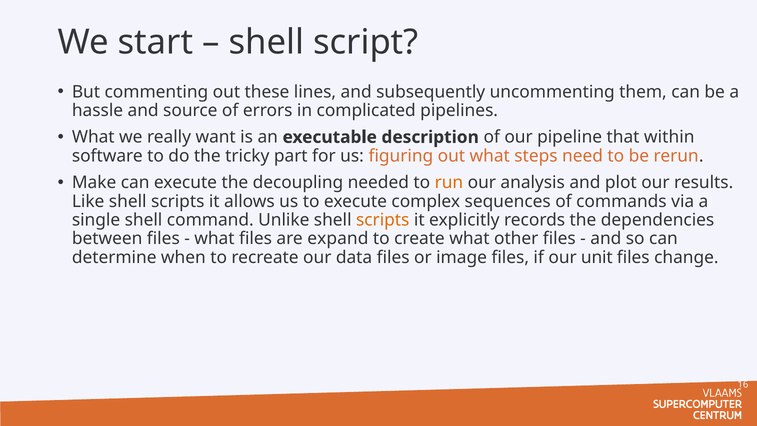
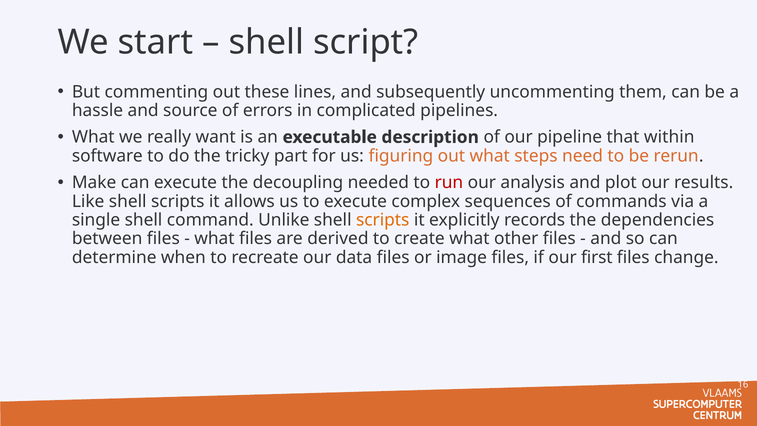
run colour: orange -> red
expand: expand -> derived
unit: unit -> first
